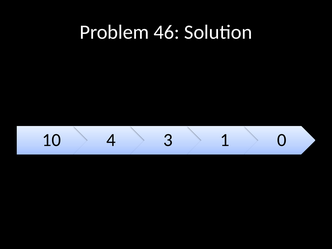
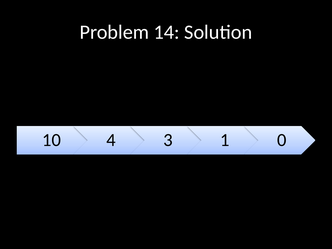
46: 46 -> 14
